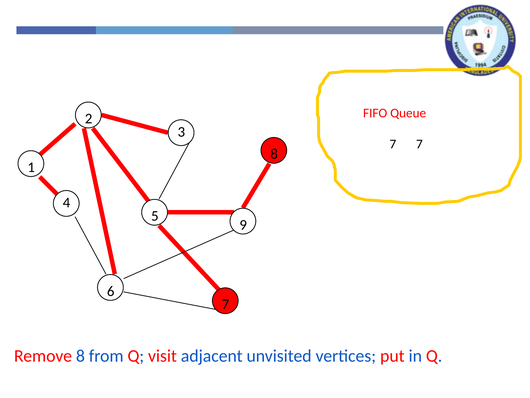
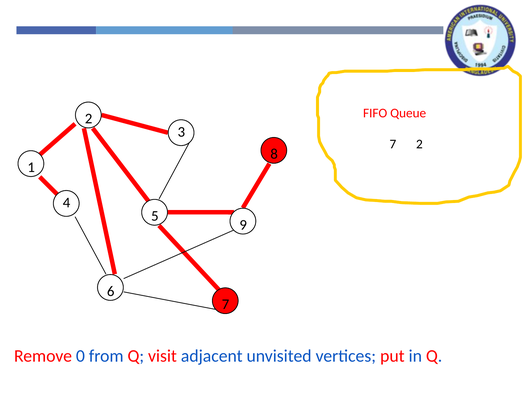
7 7: 7 -> 2
Remove 8: 8 -> 0
